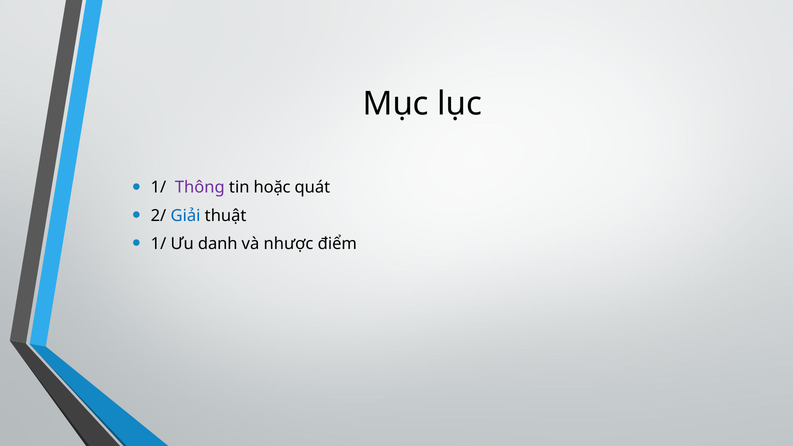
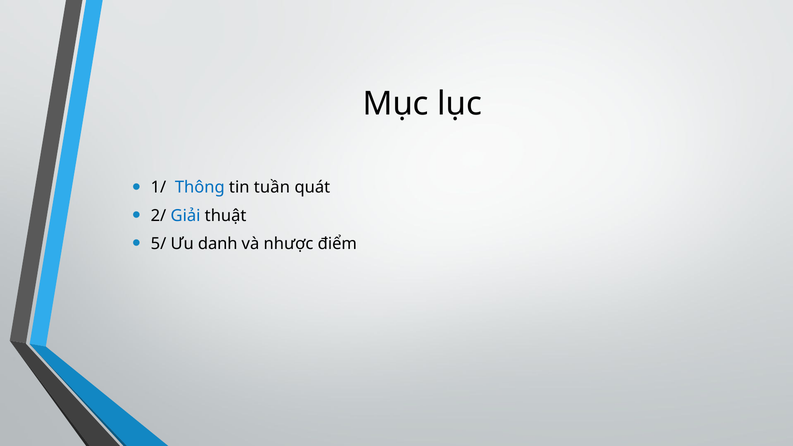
Thông colour: purple -> blue
hoặc: hoặc -> tuần
1/ at (158, 244): 1/ -> 5/
